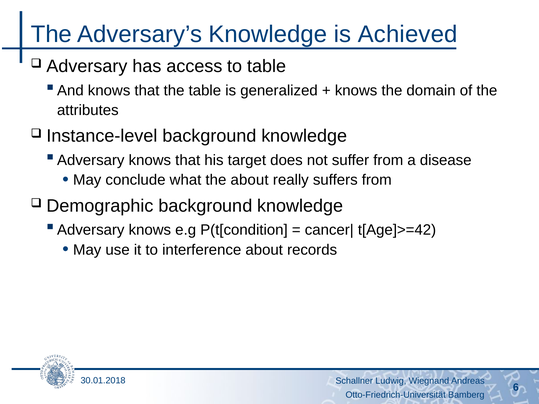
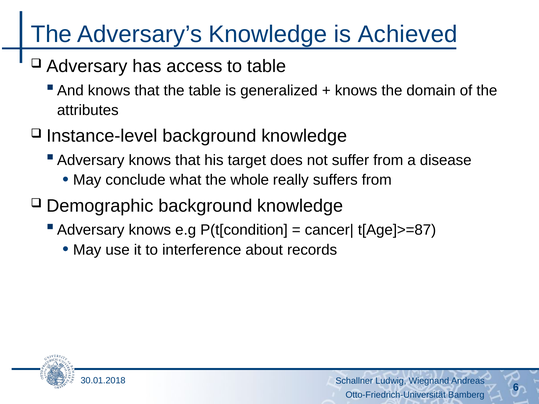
the about: about -> whole
t[Age]>=42: t[Age]>=42 -> t[Age]>=87
